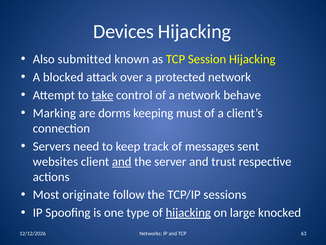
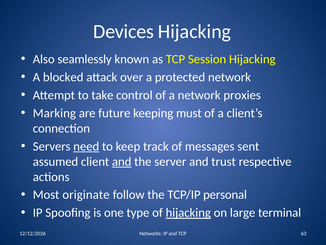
submitted: submitted -> seamlessly
take underline: present -> none
behave: behave -> proxies
dorms: dorms -> future
need underline: none -> present
websites: websites -> assumed
sessions: sessions -> personal
knocked: knocked -> terminal
